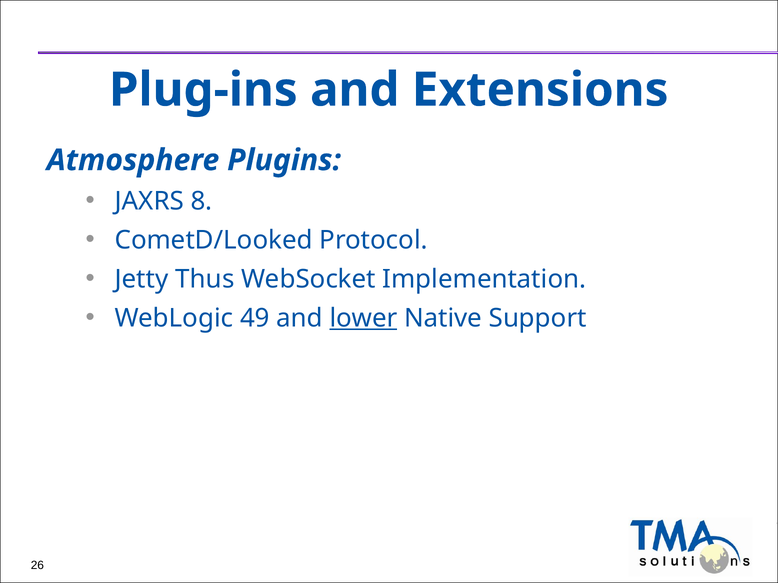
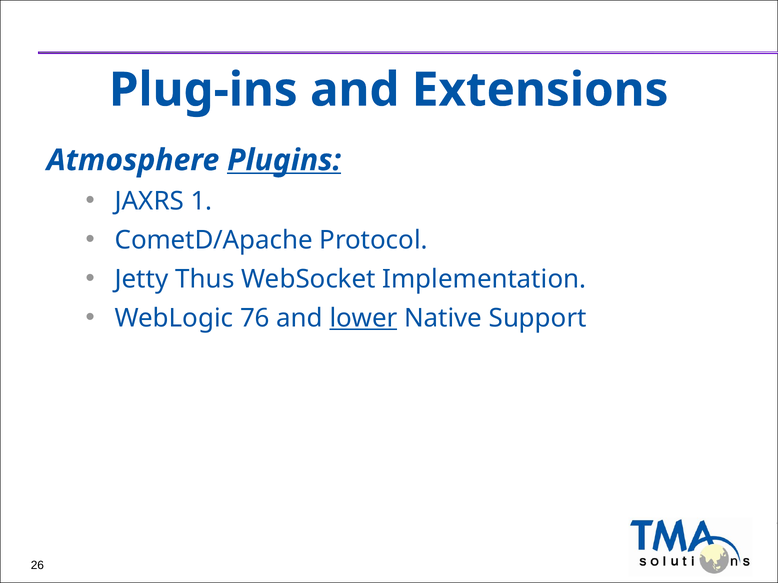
Plugins underline: none -> present
8: 8 -> 1
CometD/Looked: CometD/Looked -> CometD/Apache
49: 49 -> 76
